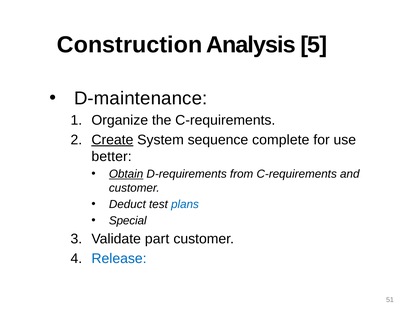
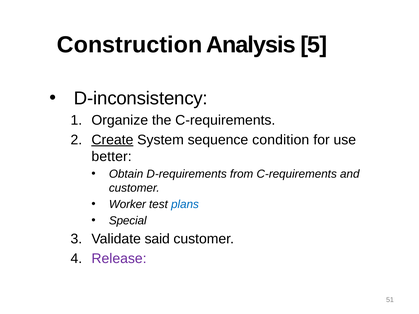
D-maintenance: D-maintenance -> D-inconsistency
complete: complete -> condition
Obtain underline: present -> none
Deduct: Deduct -> Worker
part: part -> said
Release colour: blue -> purple
